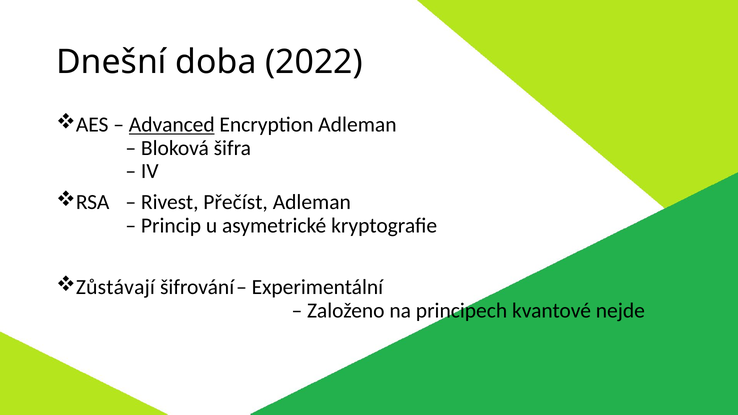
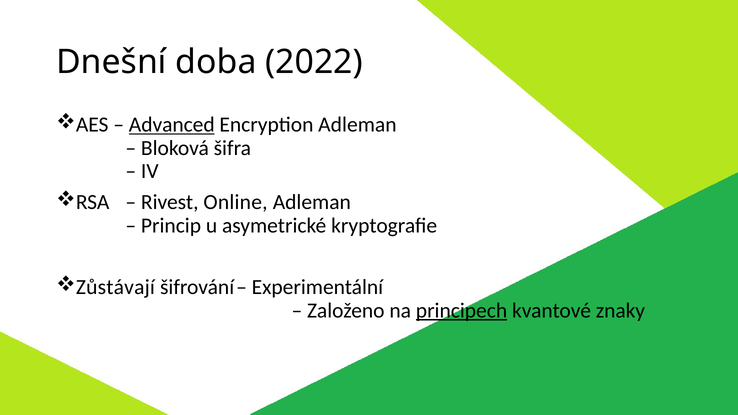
Přečíst: Přečíst -> Online
principech underline: none -> present
nejde: nejde -> znaky
